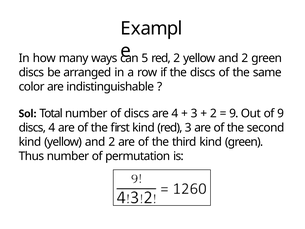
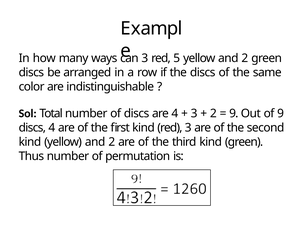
5 at (145, 58): 5 -> 3
red 2: 2 -> 5
